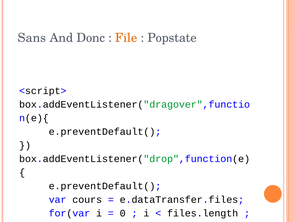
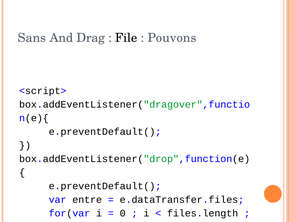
Donc: Donc -> Drag
File colour: orange -> black
Popstate: Popstate -> Pouvons
cours: cours -> entre
